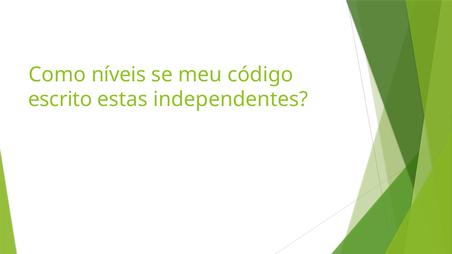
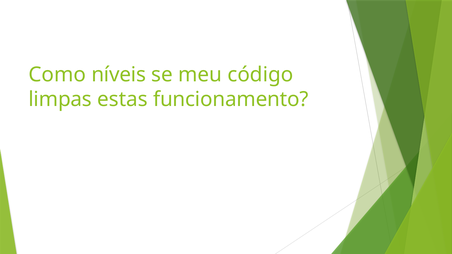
escrito: escrito -> limpas
independentes: independentes -> funcionamento
